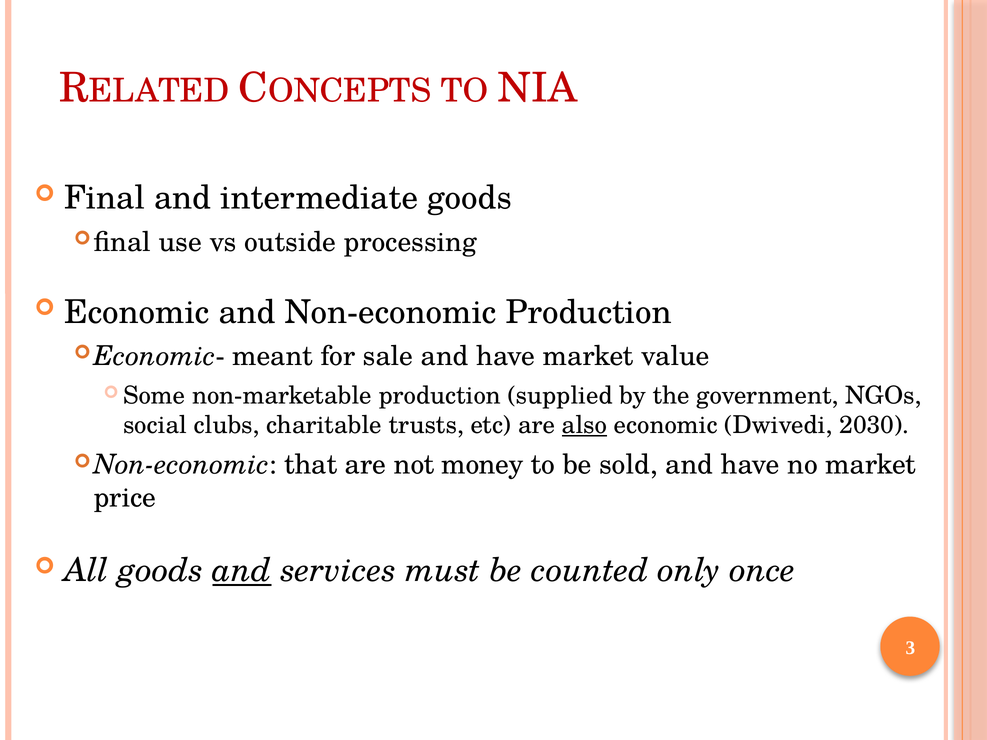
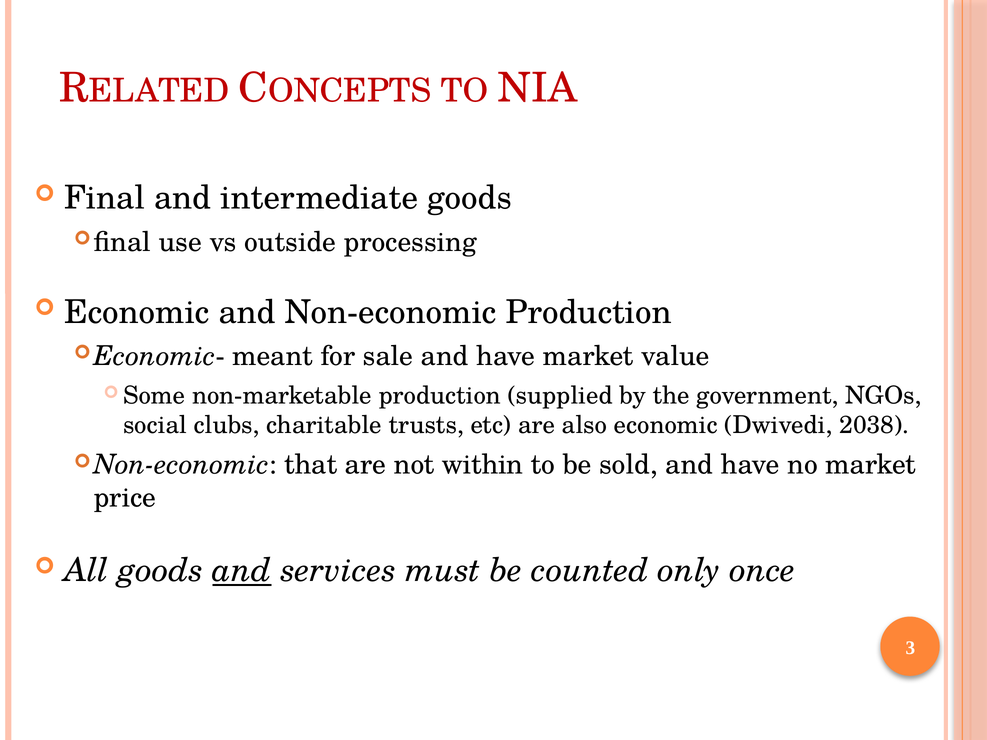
also underline: present -> none
2030: 2030 -> 2038
money: money -> within
